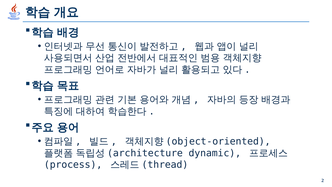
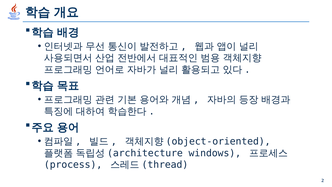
dynamic: dynamic -> windows
